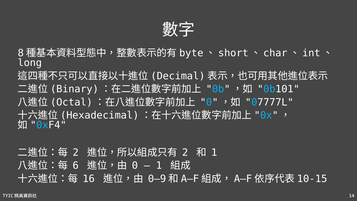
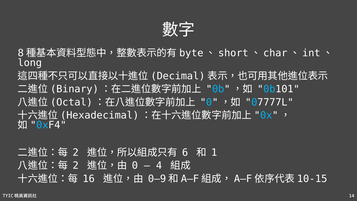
2 at (185, 152): 2 -> 6
6 at (76, 165): 6 -> 2
1 at (159, 165): 1 -> 4
